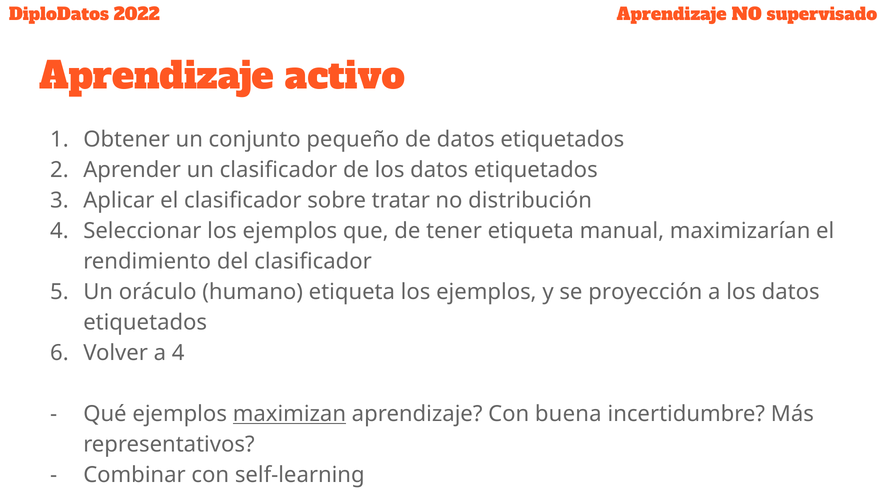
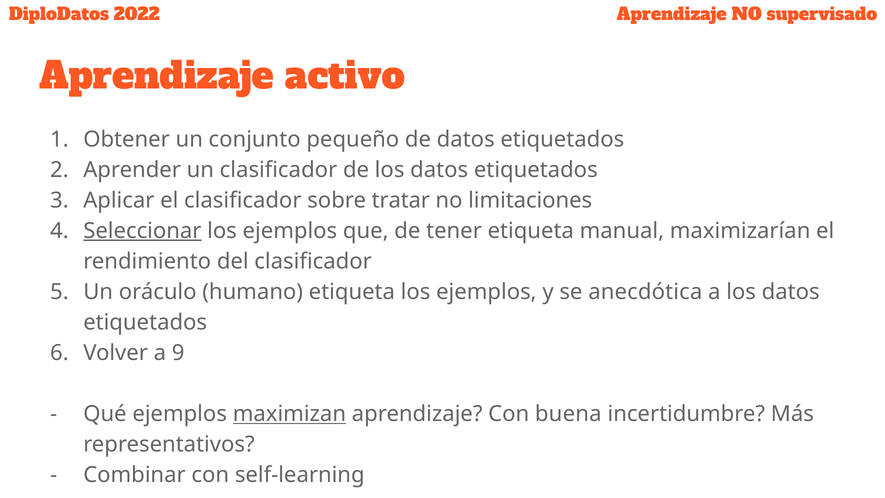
distribución: distribución -> limitaciones
Seleccionar underline: none -> present
proyección: proyección -> anecdótica
a 4: 4 -> 9
